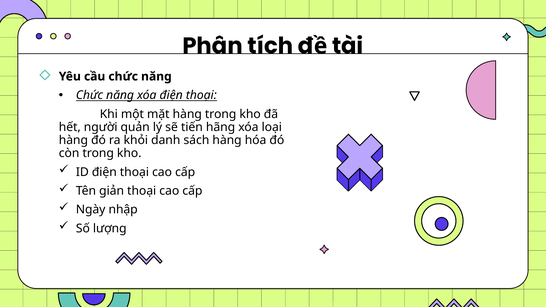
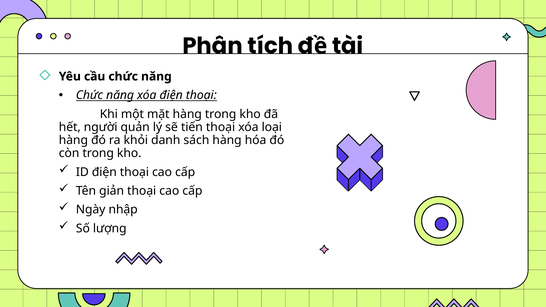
tiến hãng: hãng -> thoại
